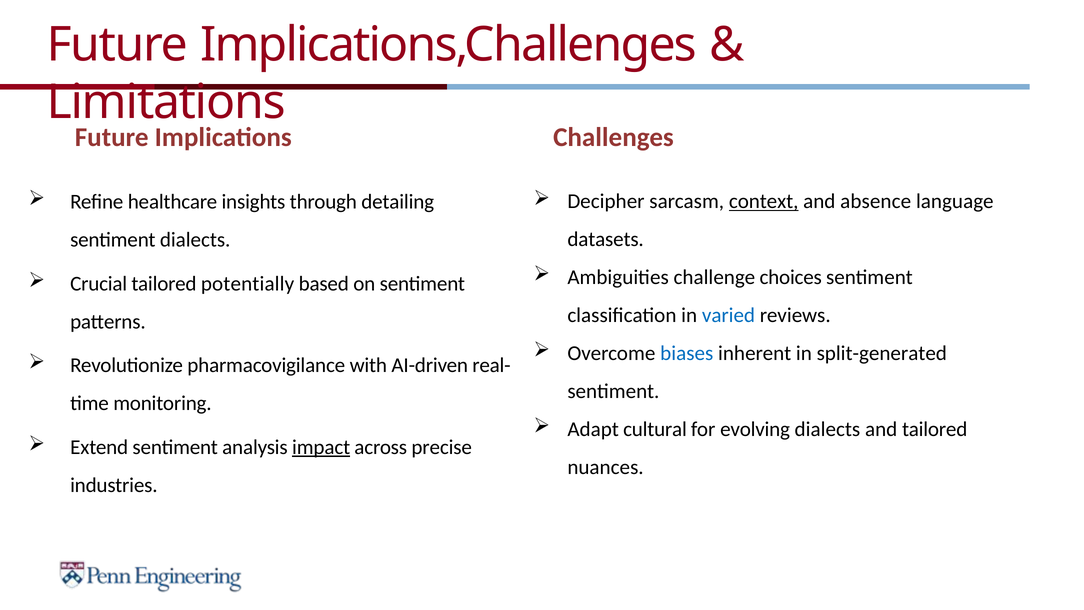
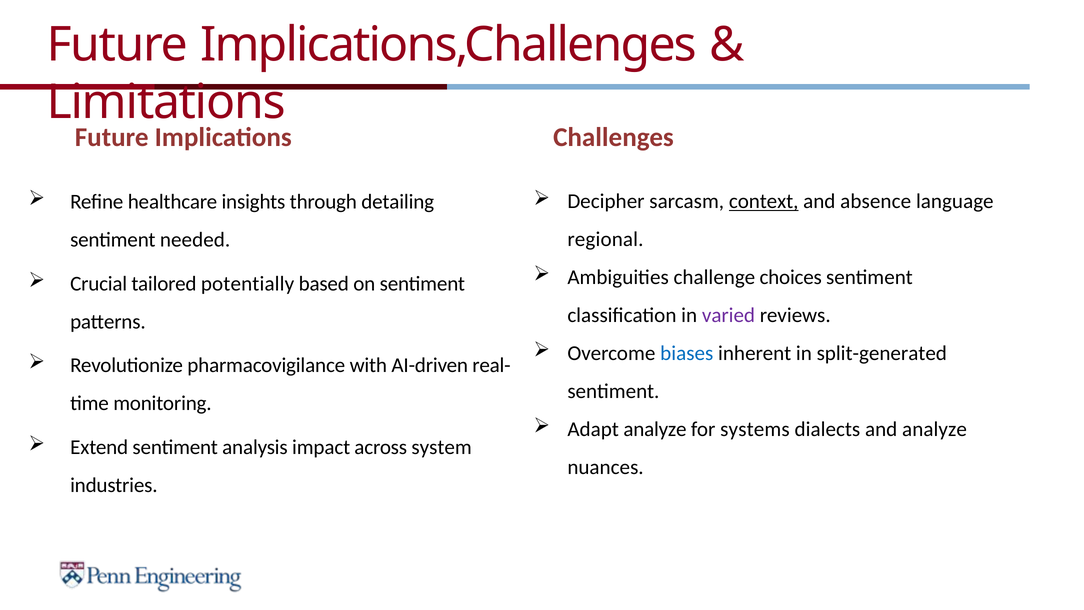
datasets: datasets -> regional
sentiment dialects: dialects -> needed
varied colour: blue -> purple
Adapt cultural: cultural -> analyze
evolving: evolving -> systems
and tailored: tailored -> analyze
impact underline: present -> none
precise: precise -> system
